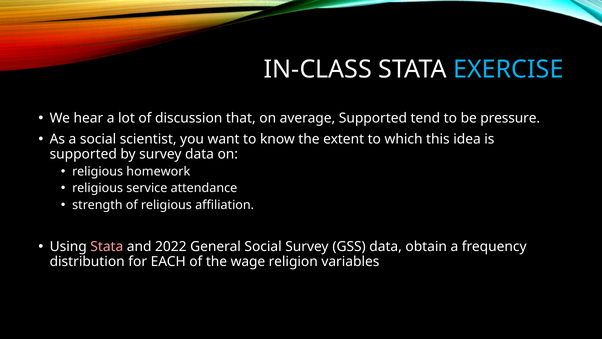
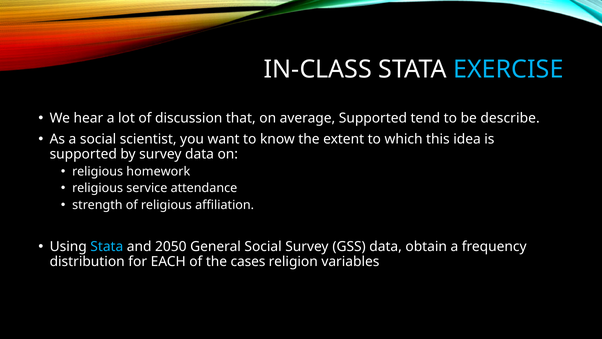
pressure: pressure -> describe
Stata at (107, 246) colour: pink -> light blue
2022: 2022 -> 2050
wage: wage -> cases
